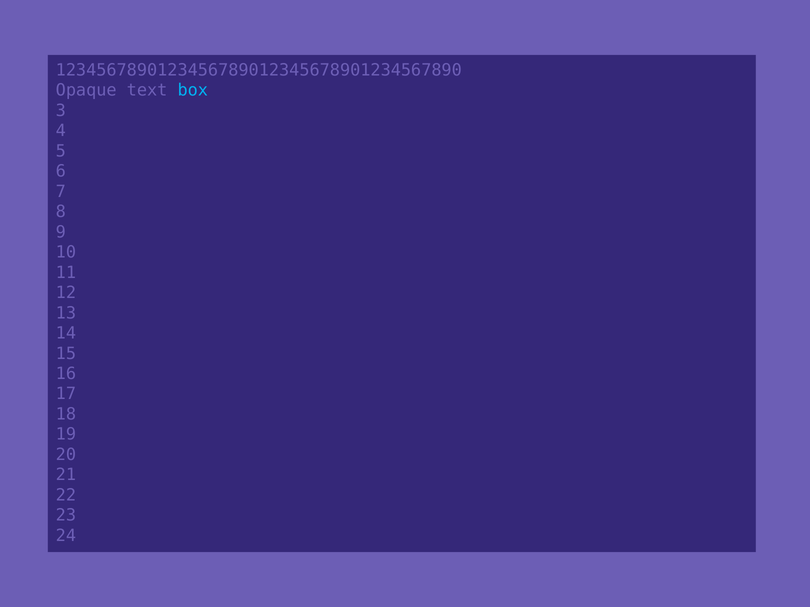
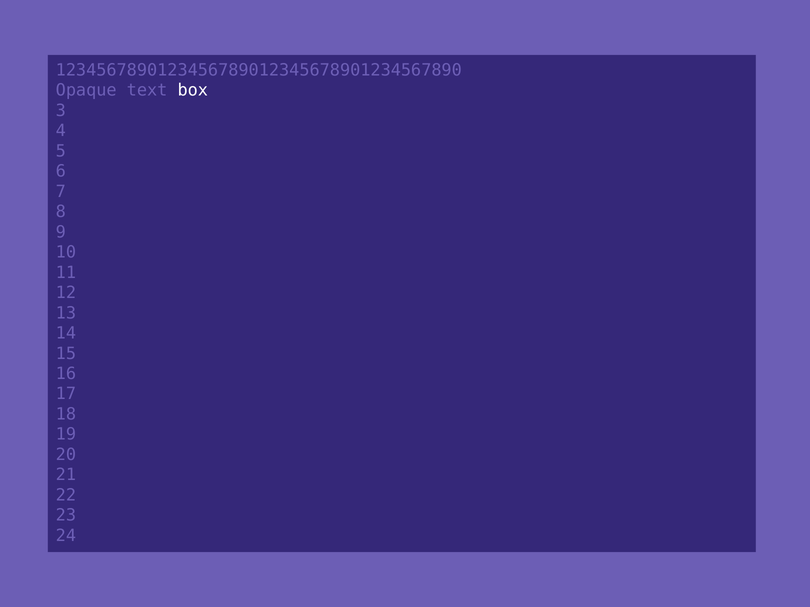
box colour: light blue -> white
